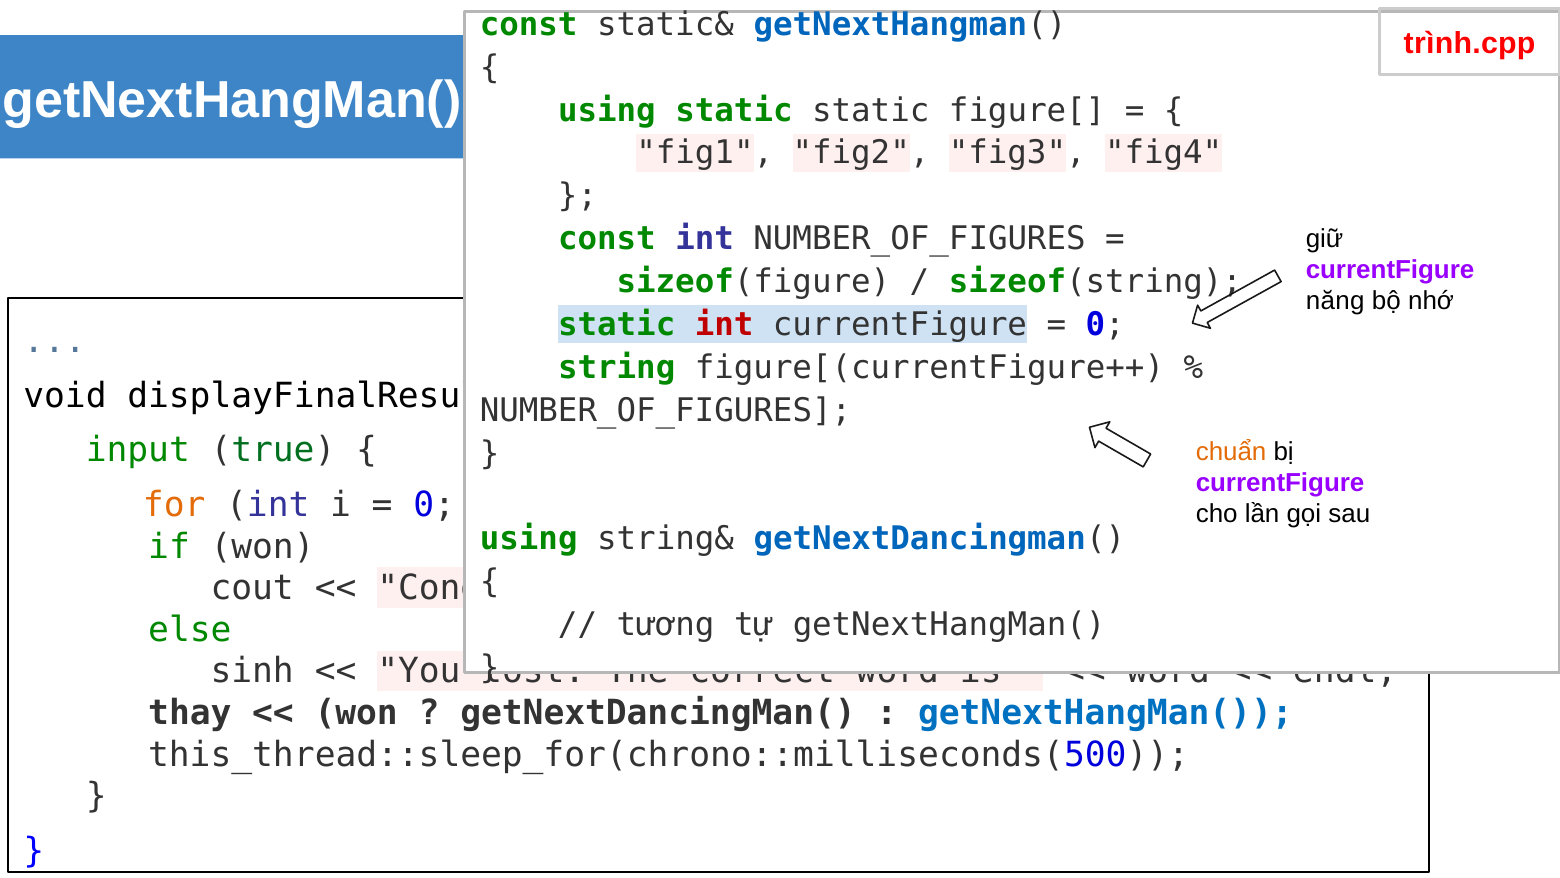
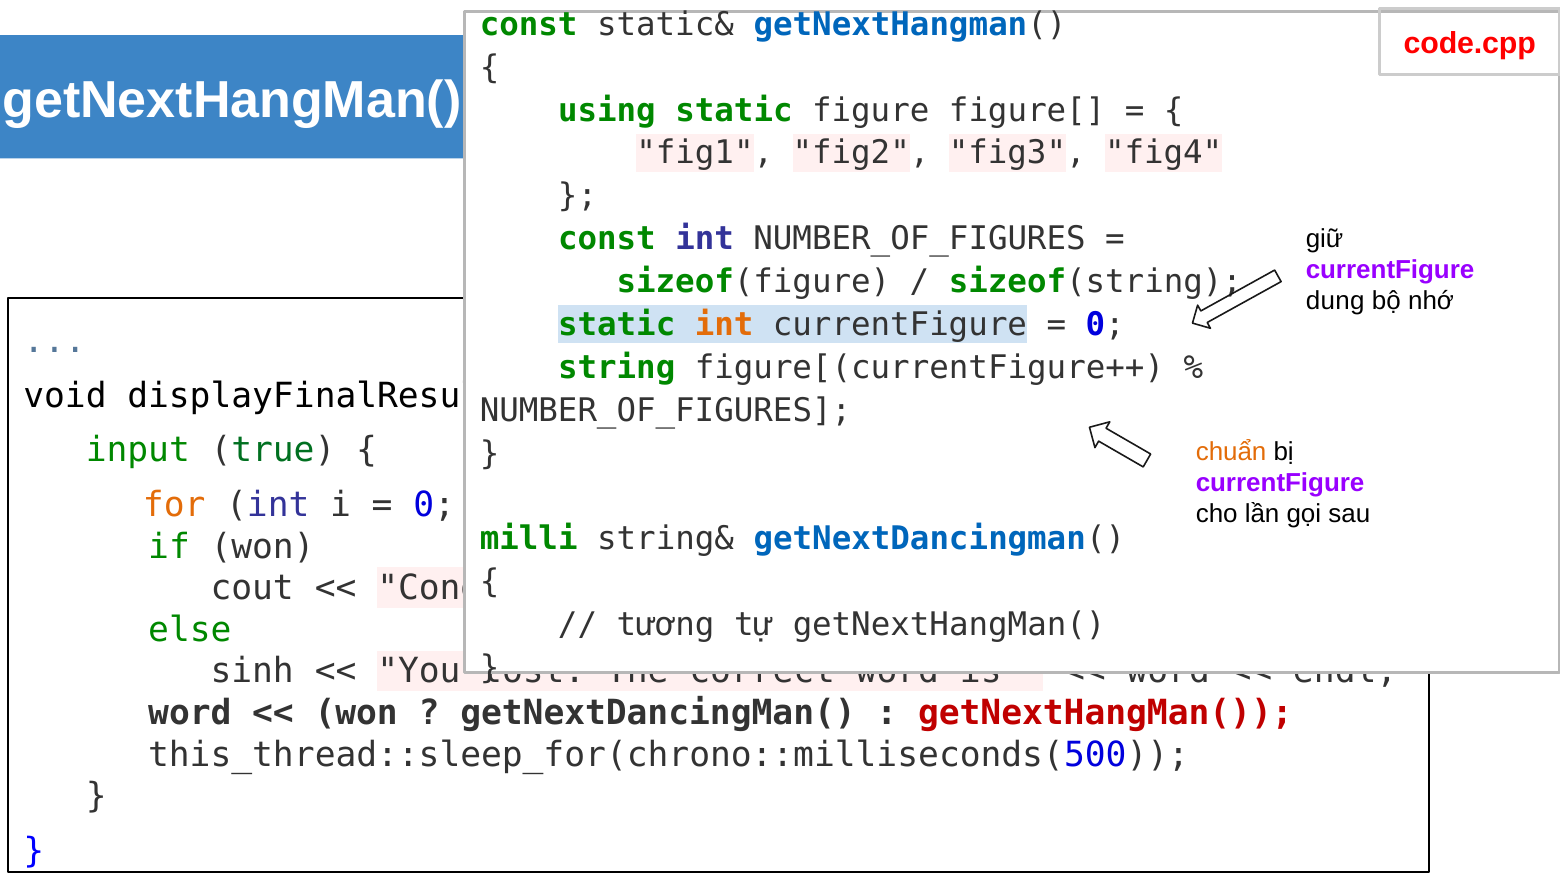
trình.cpp: trình.cpp -> code.cpp
static static: static -> figure
năng: năng -> dung
int at (724, 325) colour: red -> orange
using at (529, 539): using -> milli
thay at (190, 713): thay -> word
getNextHangMan( at (1105, 713) colour: blue -> red
